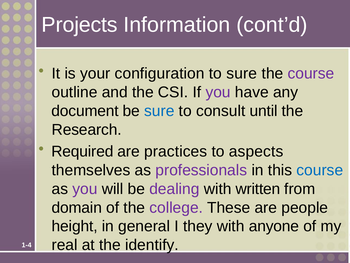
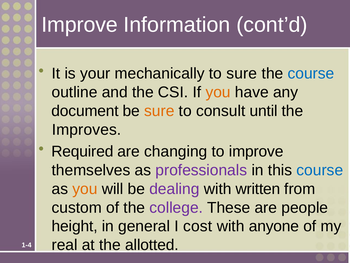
Projects at (80, 25): Projects -> Improve
configuration: configuration -> mechanically
course at (311, 73) colour: purple -> blue
you at (218, 92) colour: purple -> orange
sure at (159, 111) colour: blue -> orange
Research: Research -> Improves
practices: practices -> changing
to aspects: aspects -> improve
you at (85, 189) colour: purple -> orange
domain: domain -> custom
they: they -> cost
identify: identify -> allotted
